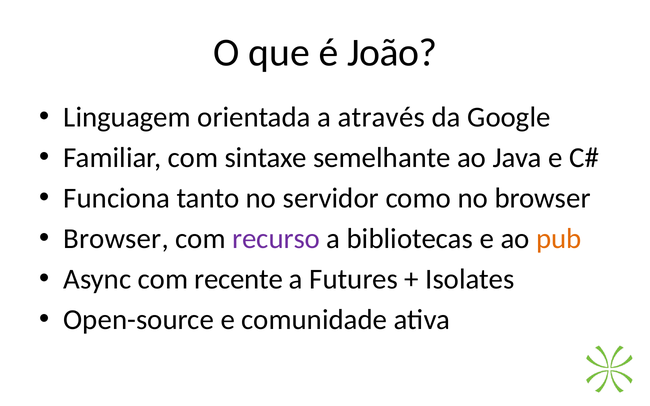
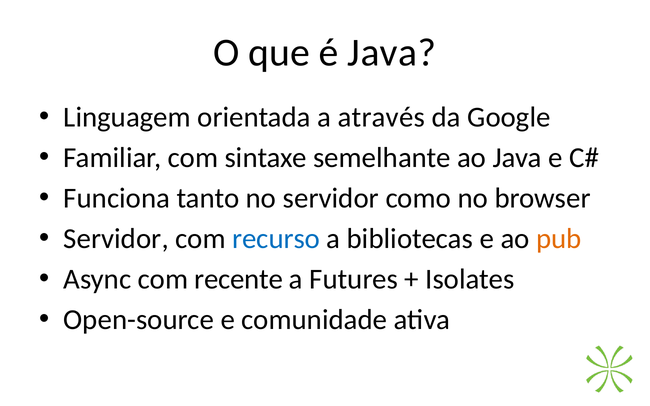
é João: João -> Java
Browser at (116, 239): Browser -> Servidor
recurso colour: purple -> blue
